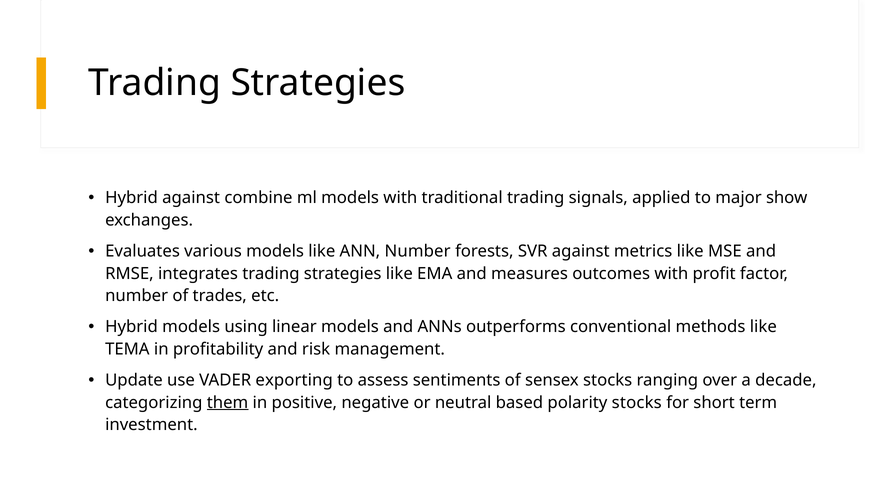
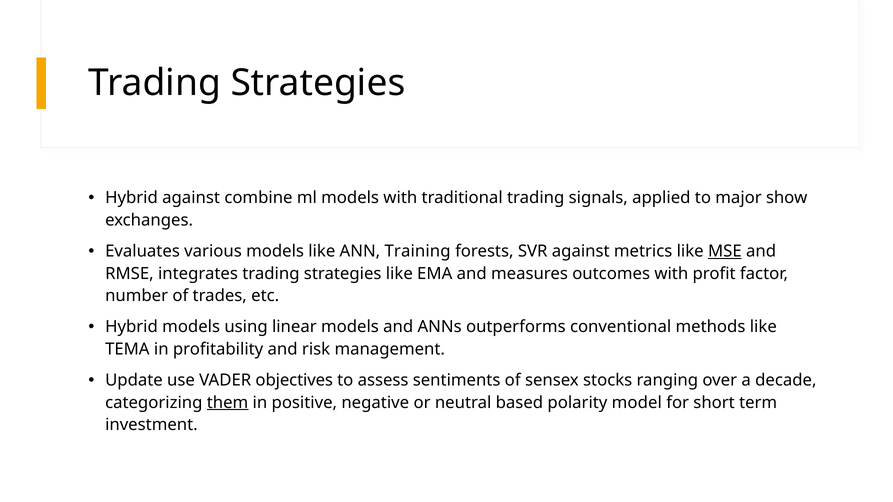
ANN Number: Number -> Training
MSE underline: none -> present
exporting: exporting -> objectives
polarity stocks: stocks -> model
